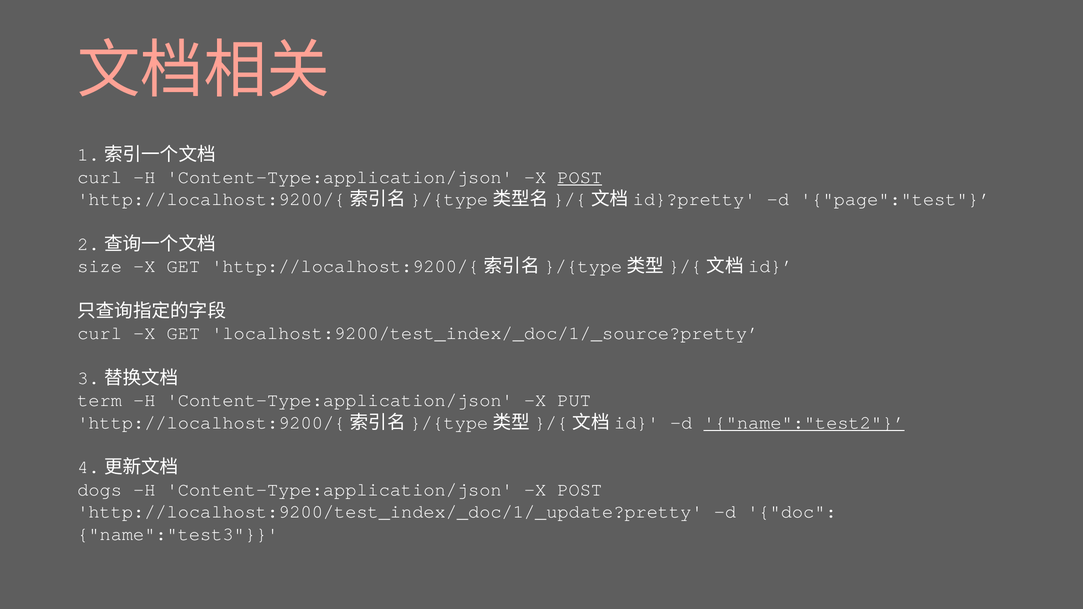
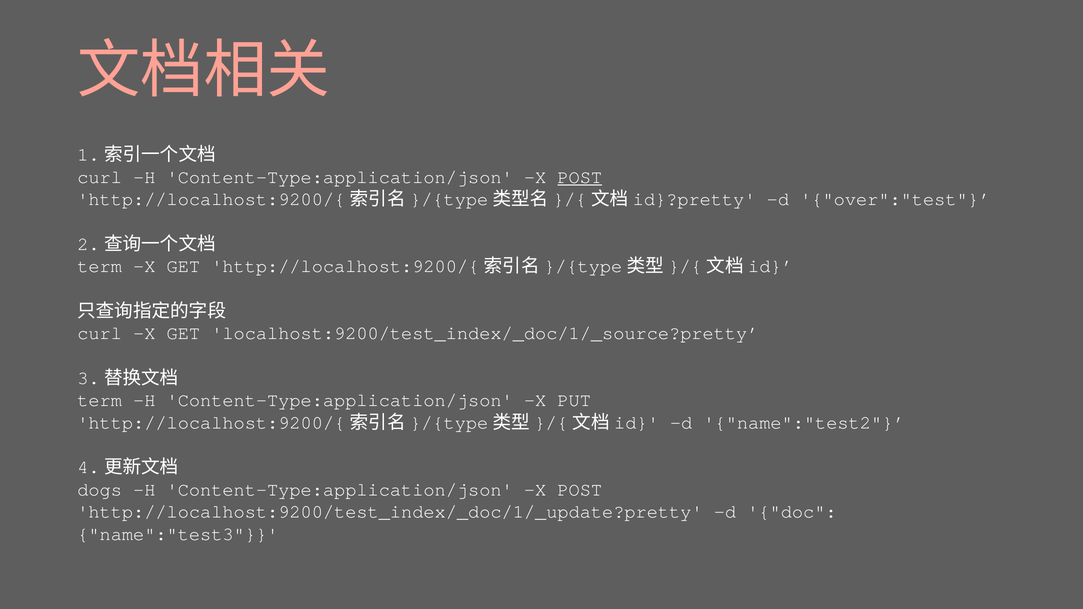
page":"test: page":"test -> over":"test
size at (100, 266): size -> term
name":"test2 underline: present -> none
